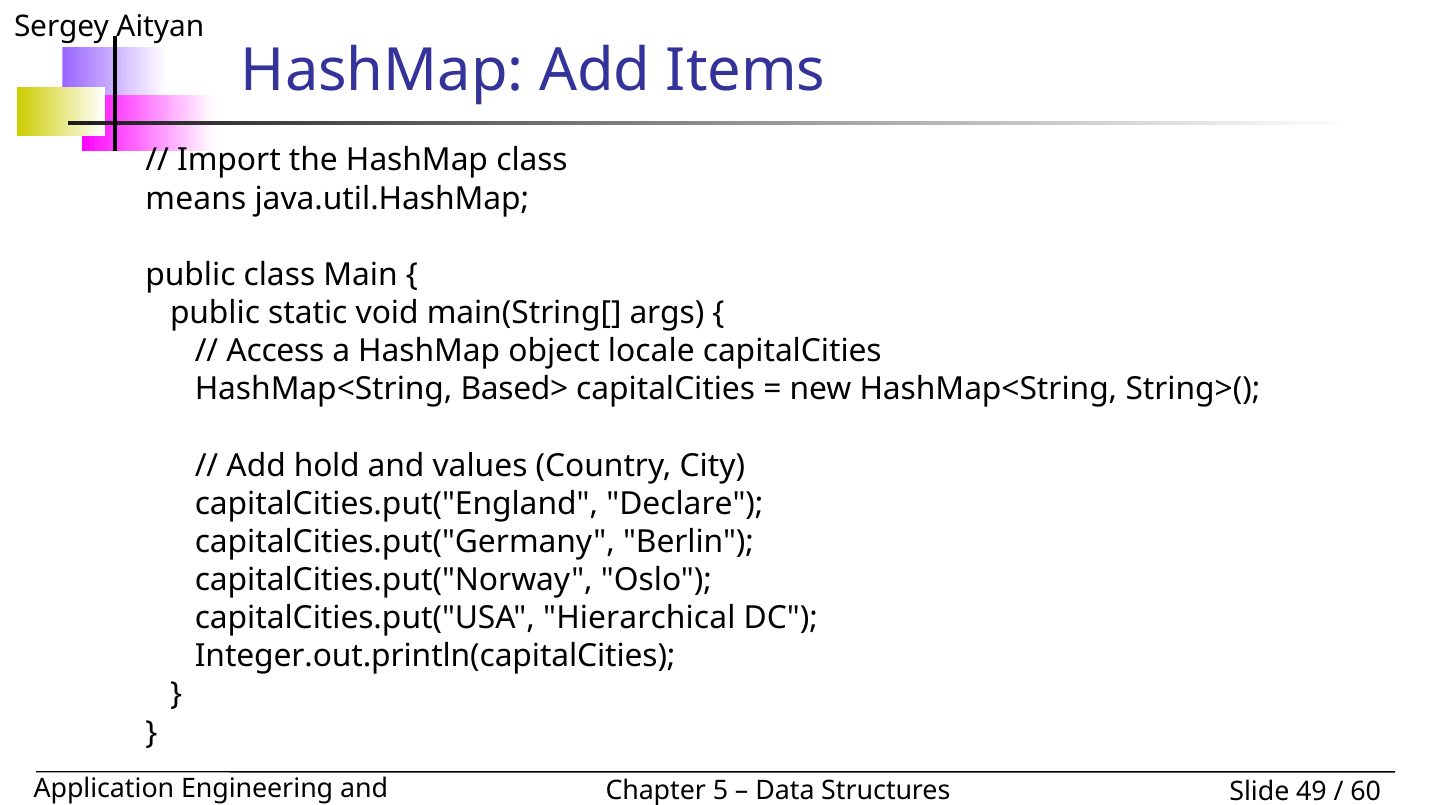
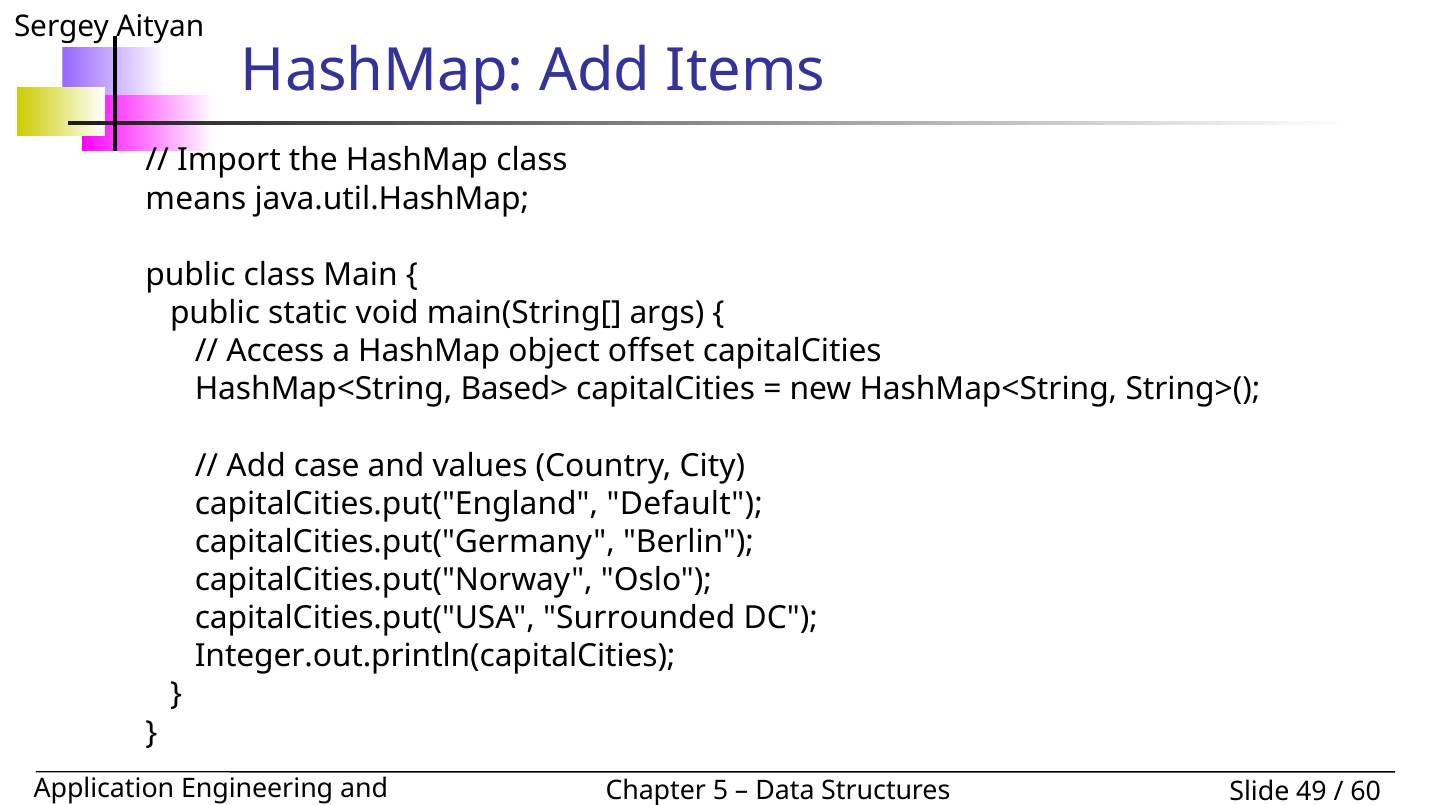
locale: locale -> offset
hold: hold -> case
Declare: Declare -> Default
Hierarchical: Hierarchical -> Surrounded
